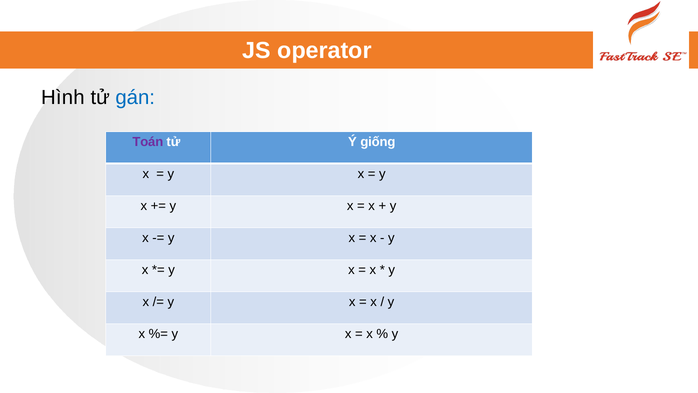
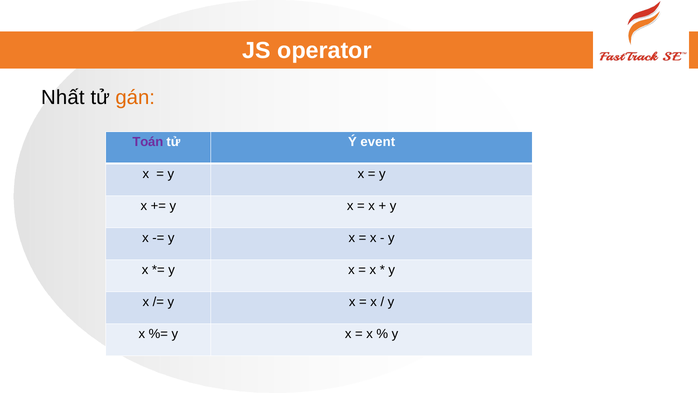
Hình: Hình -> Nhất
gán colour: blue -> orange
giống: giống -> event
